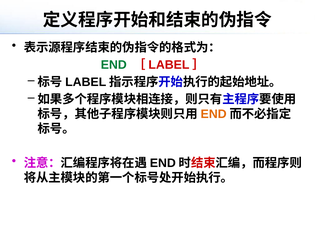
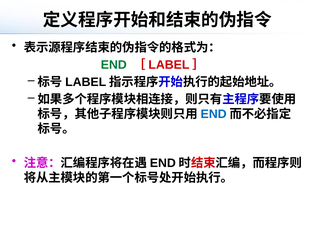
END at (214, 114) colour: orange -> blue
